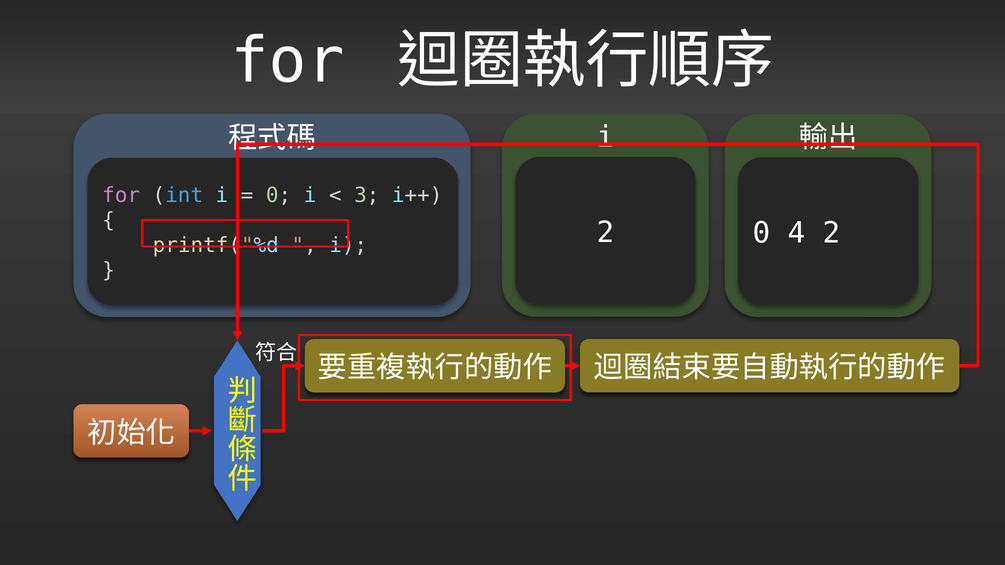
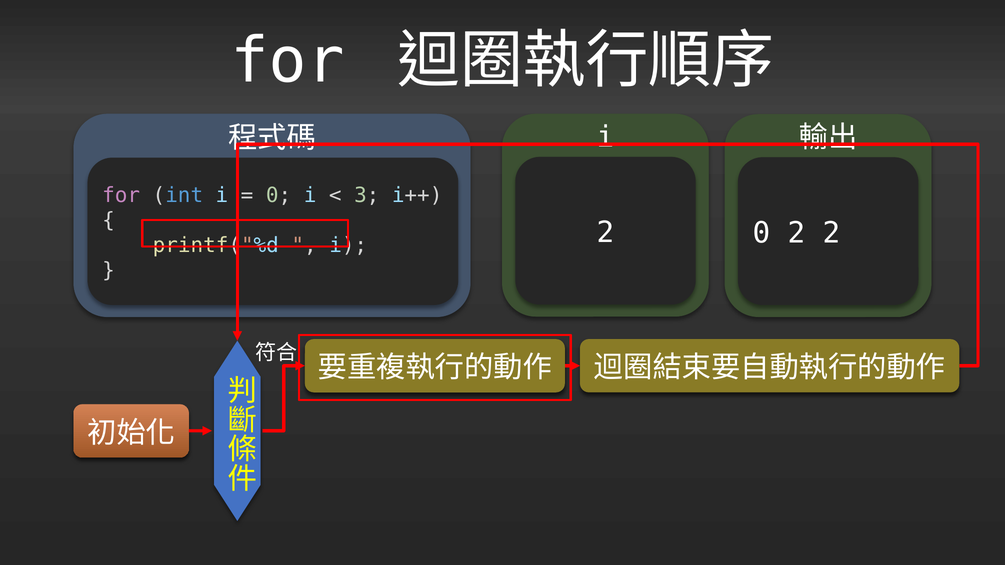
0 4: 4 -> 2
